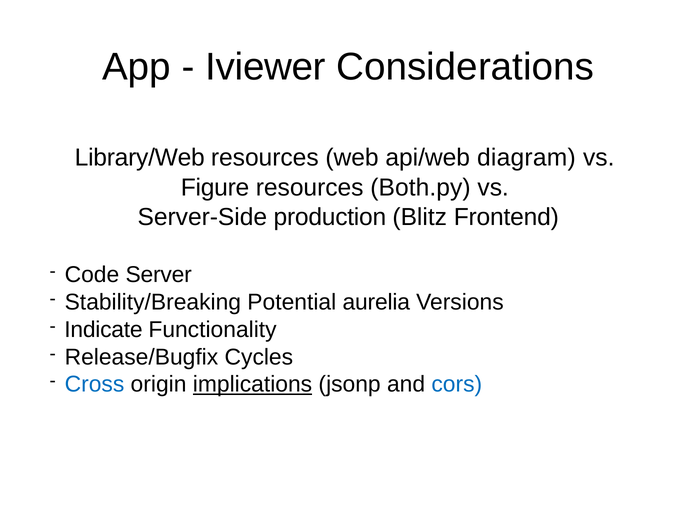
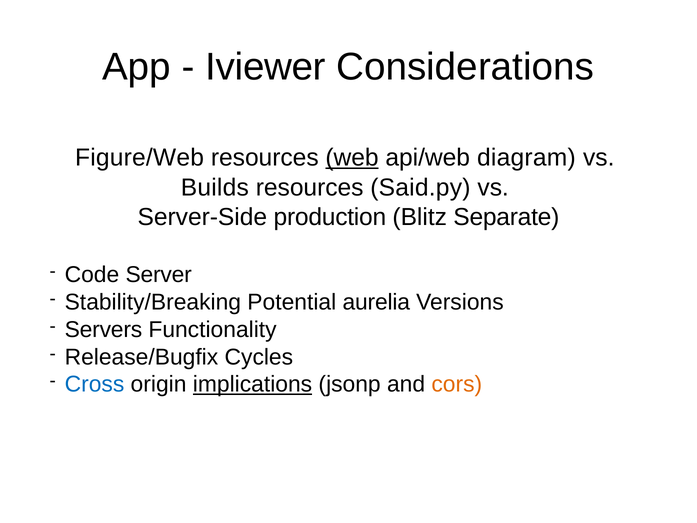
Library/Web: Library/Web -> Figure/Web
web underline: none -> present
Figure: Figure -> Builds
Both.py: Both.py -> Said.py
Frontend: Frontend -> Separate
Indicate: Indicate -> Servers
cors colour: blue -> orange
